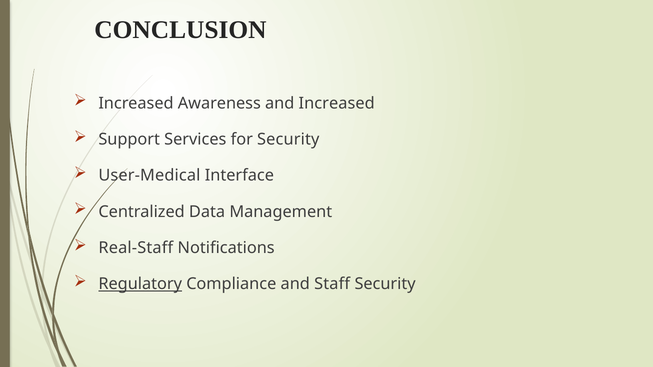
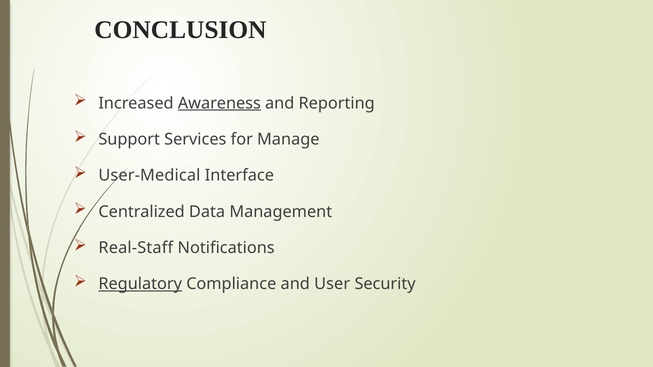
Awareness underline: none -> present
and Increased: Increased -> Reporting
for Security: Security -> Manage
Staff: Staff -> User
